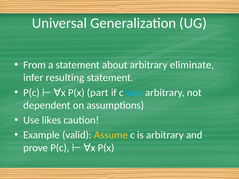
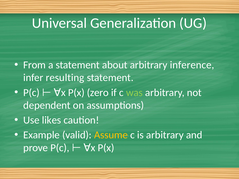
eliminate: eliminate -> inference
part: part -> zero
was colour: light blue -> light green
